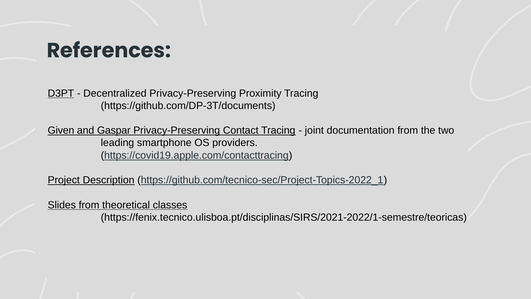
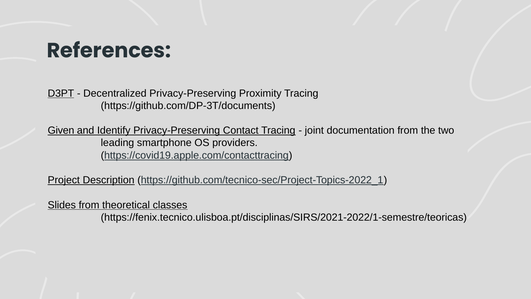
Gaspar: Gaspar -> Identify
